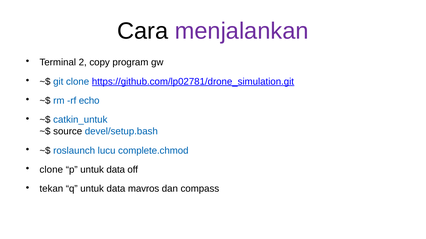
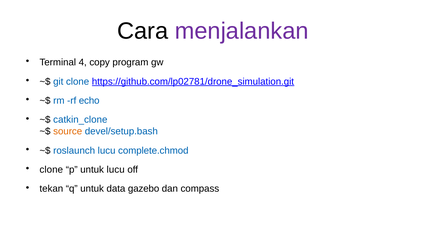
2: 2 -> 4
catkin_untuk: catkin_untuk -> catkin_clone
source colour: black -> orange
p untuk data: data -> lucu
mavros: mavros -> gazebo
